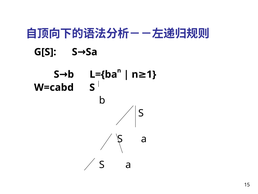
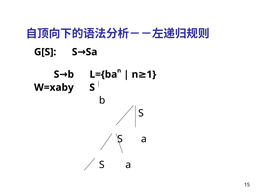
W=cabd: W=cabd -> W=xaby
